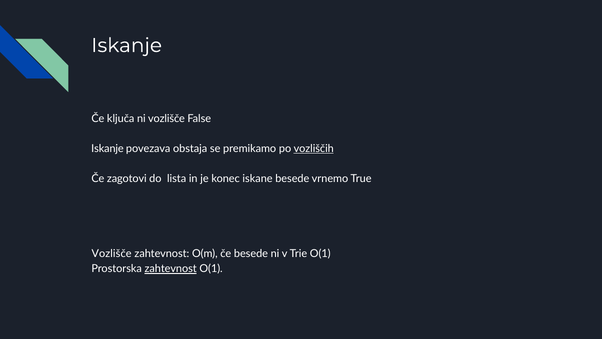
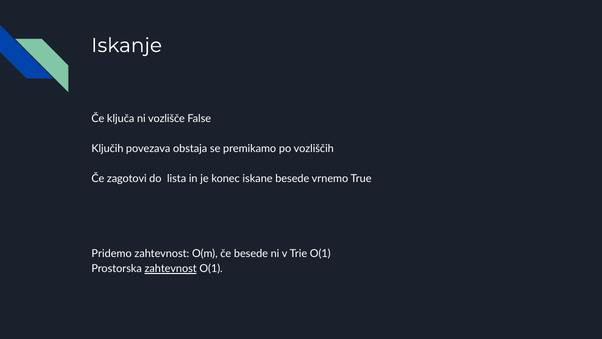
Iskanje at (107, 148): Iskanje -> Ključih
vozliščih underline: present -> none
Vozlišče at (112, 253): Vozlišče -> Pridemo
